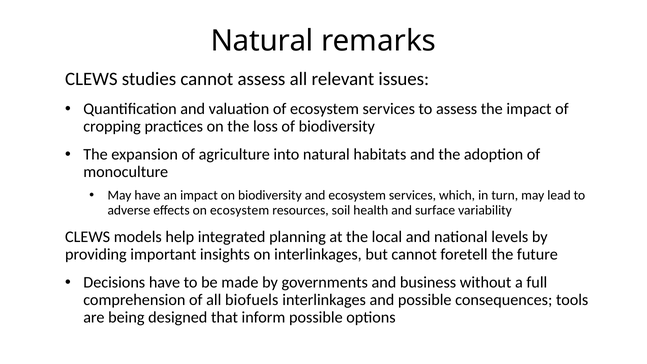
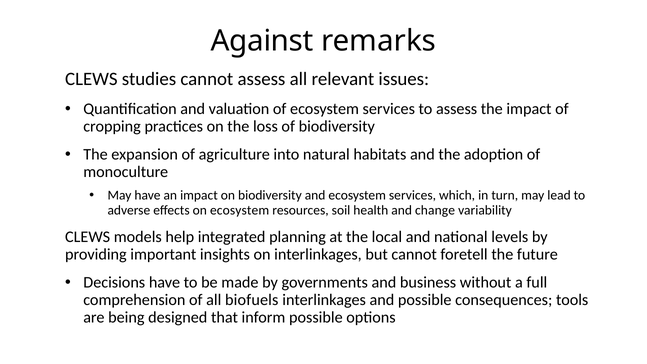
Natural at (262, 41): Natural -> Against
surface: surface -> change
